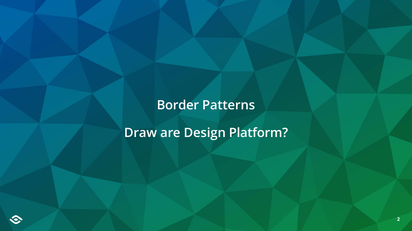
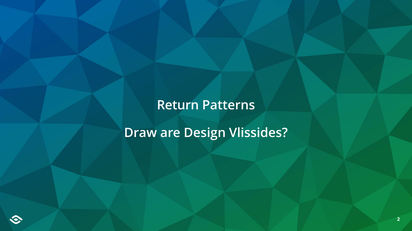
Border: Border -> Return
Platform: Platform -> Vlissides
